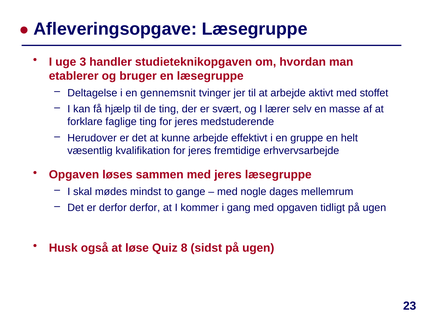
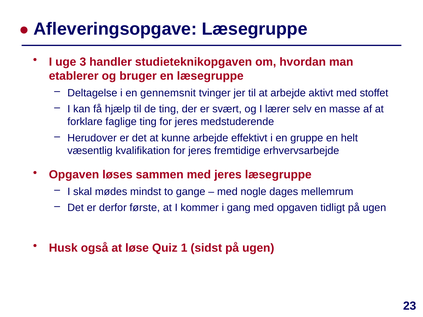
derfor derfor: derfor -> første
8: 8 -> 1
